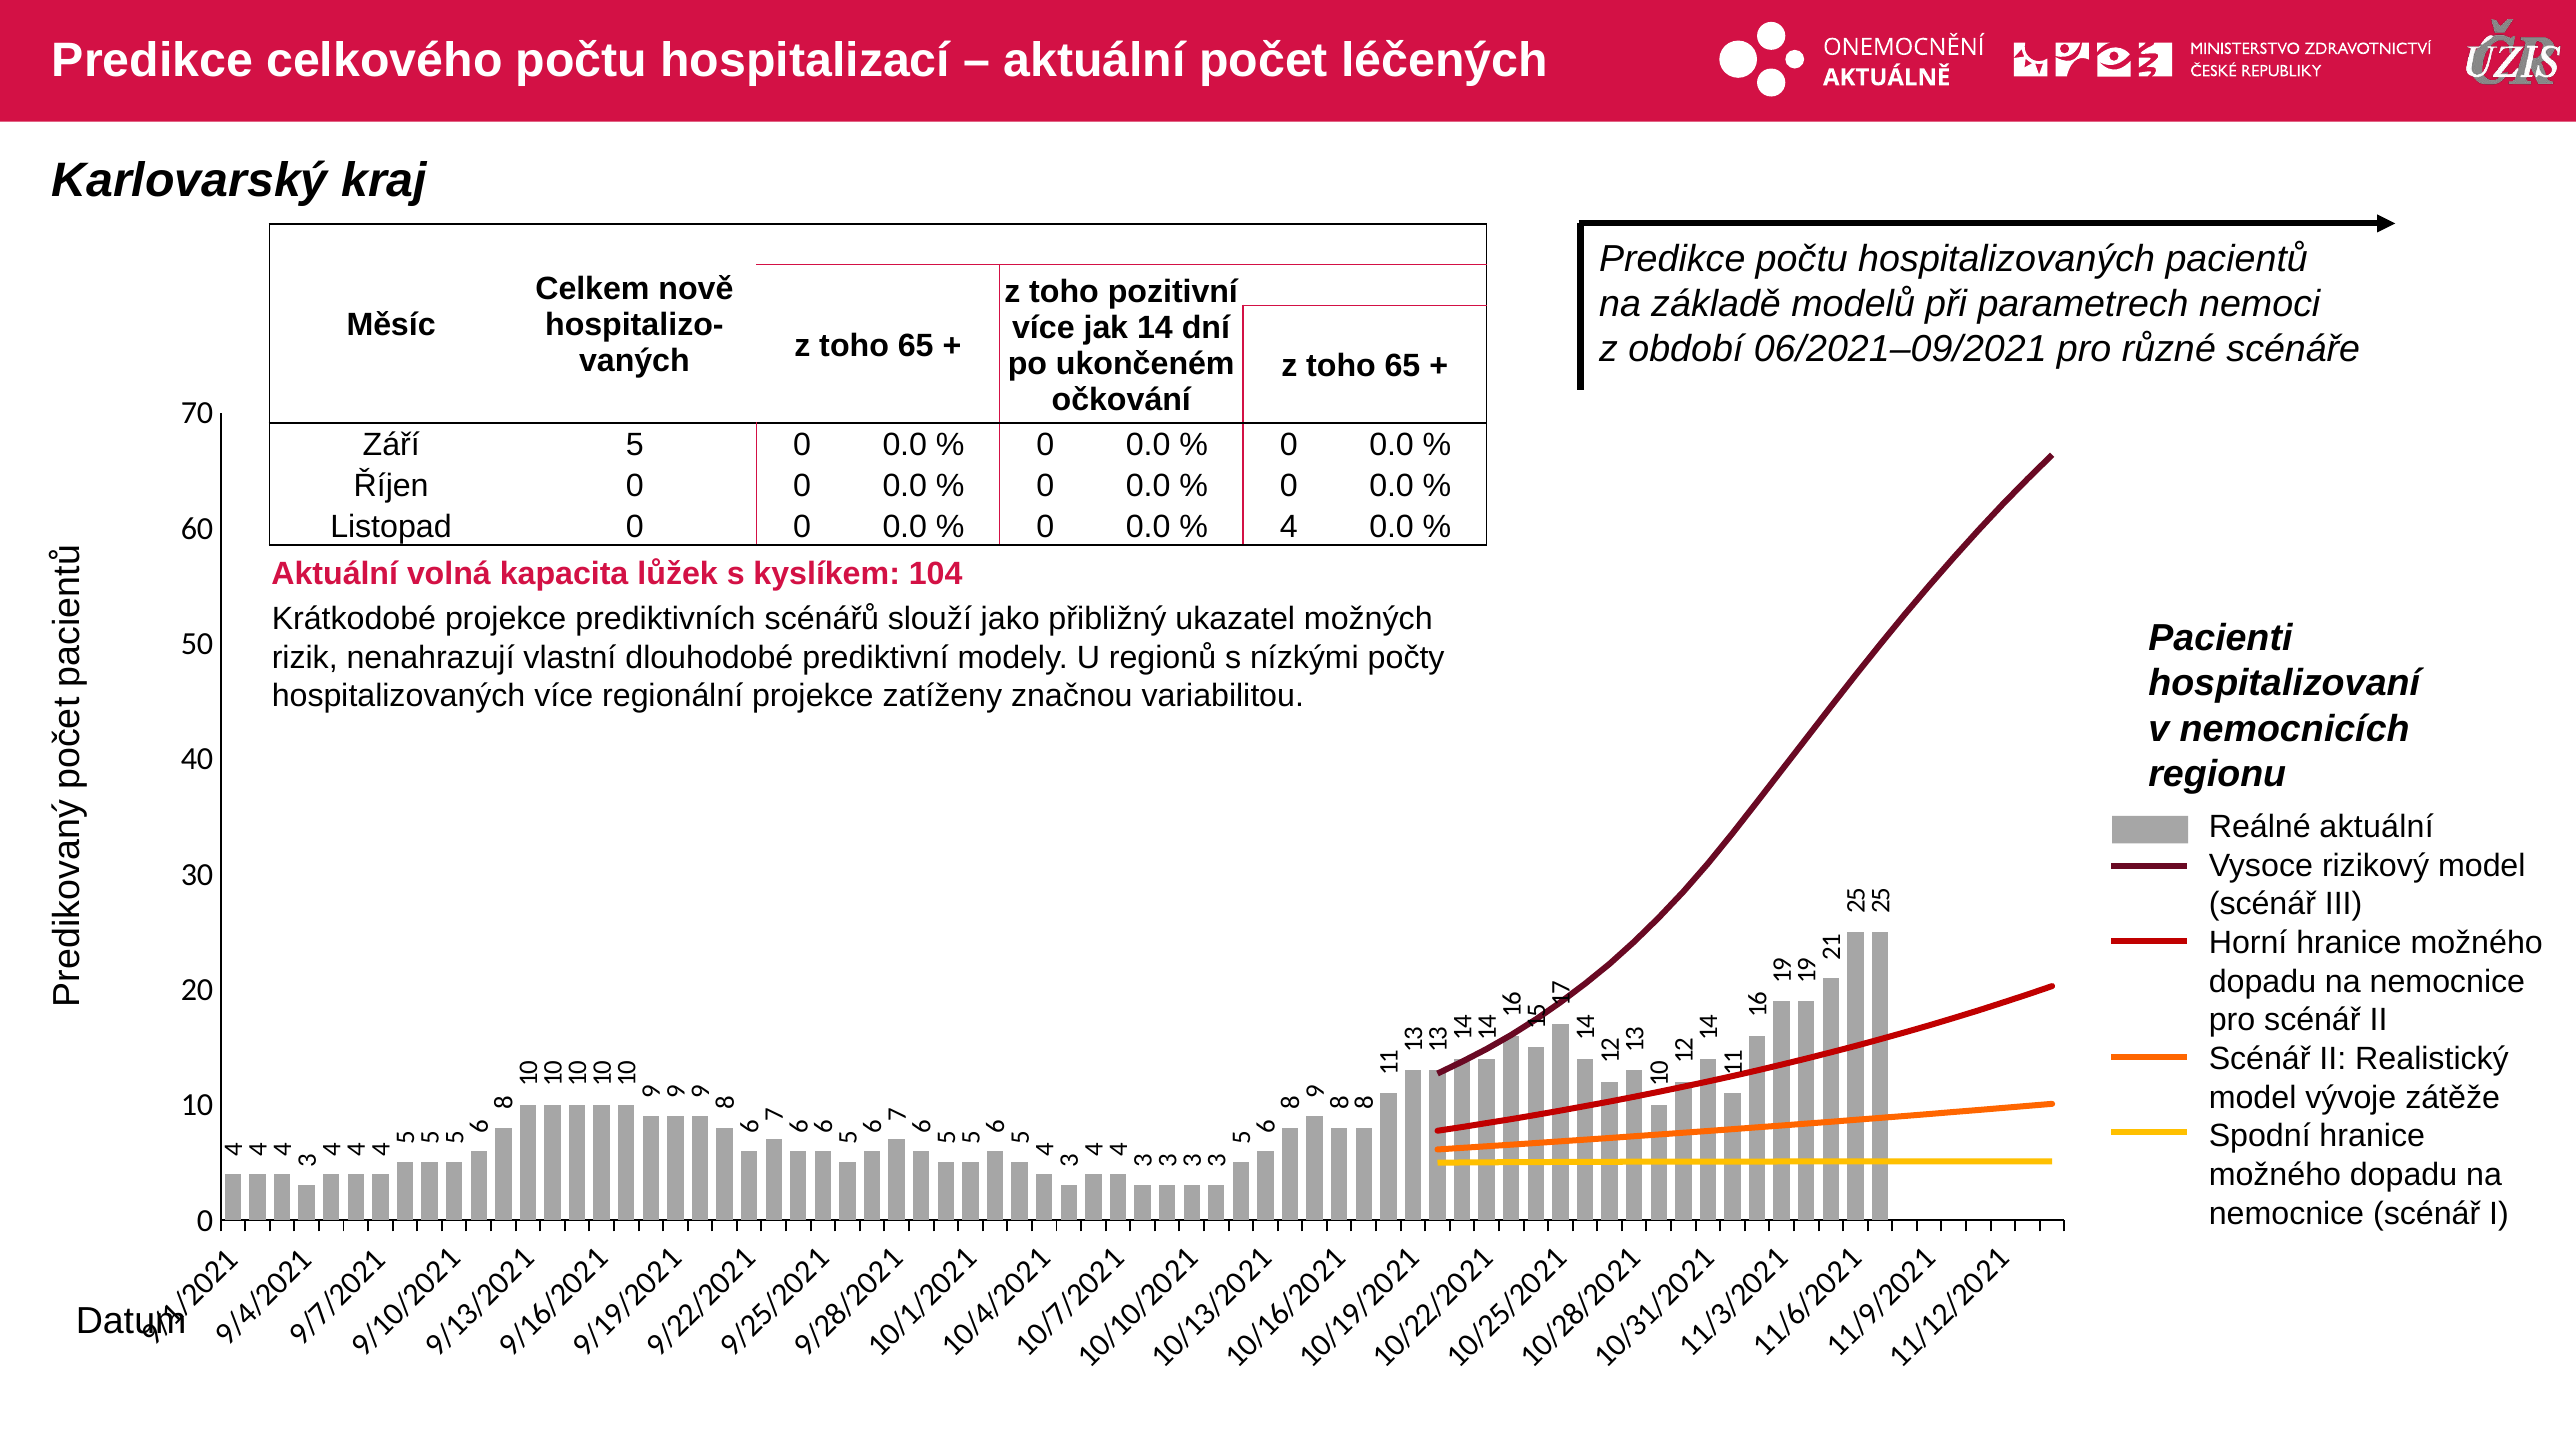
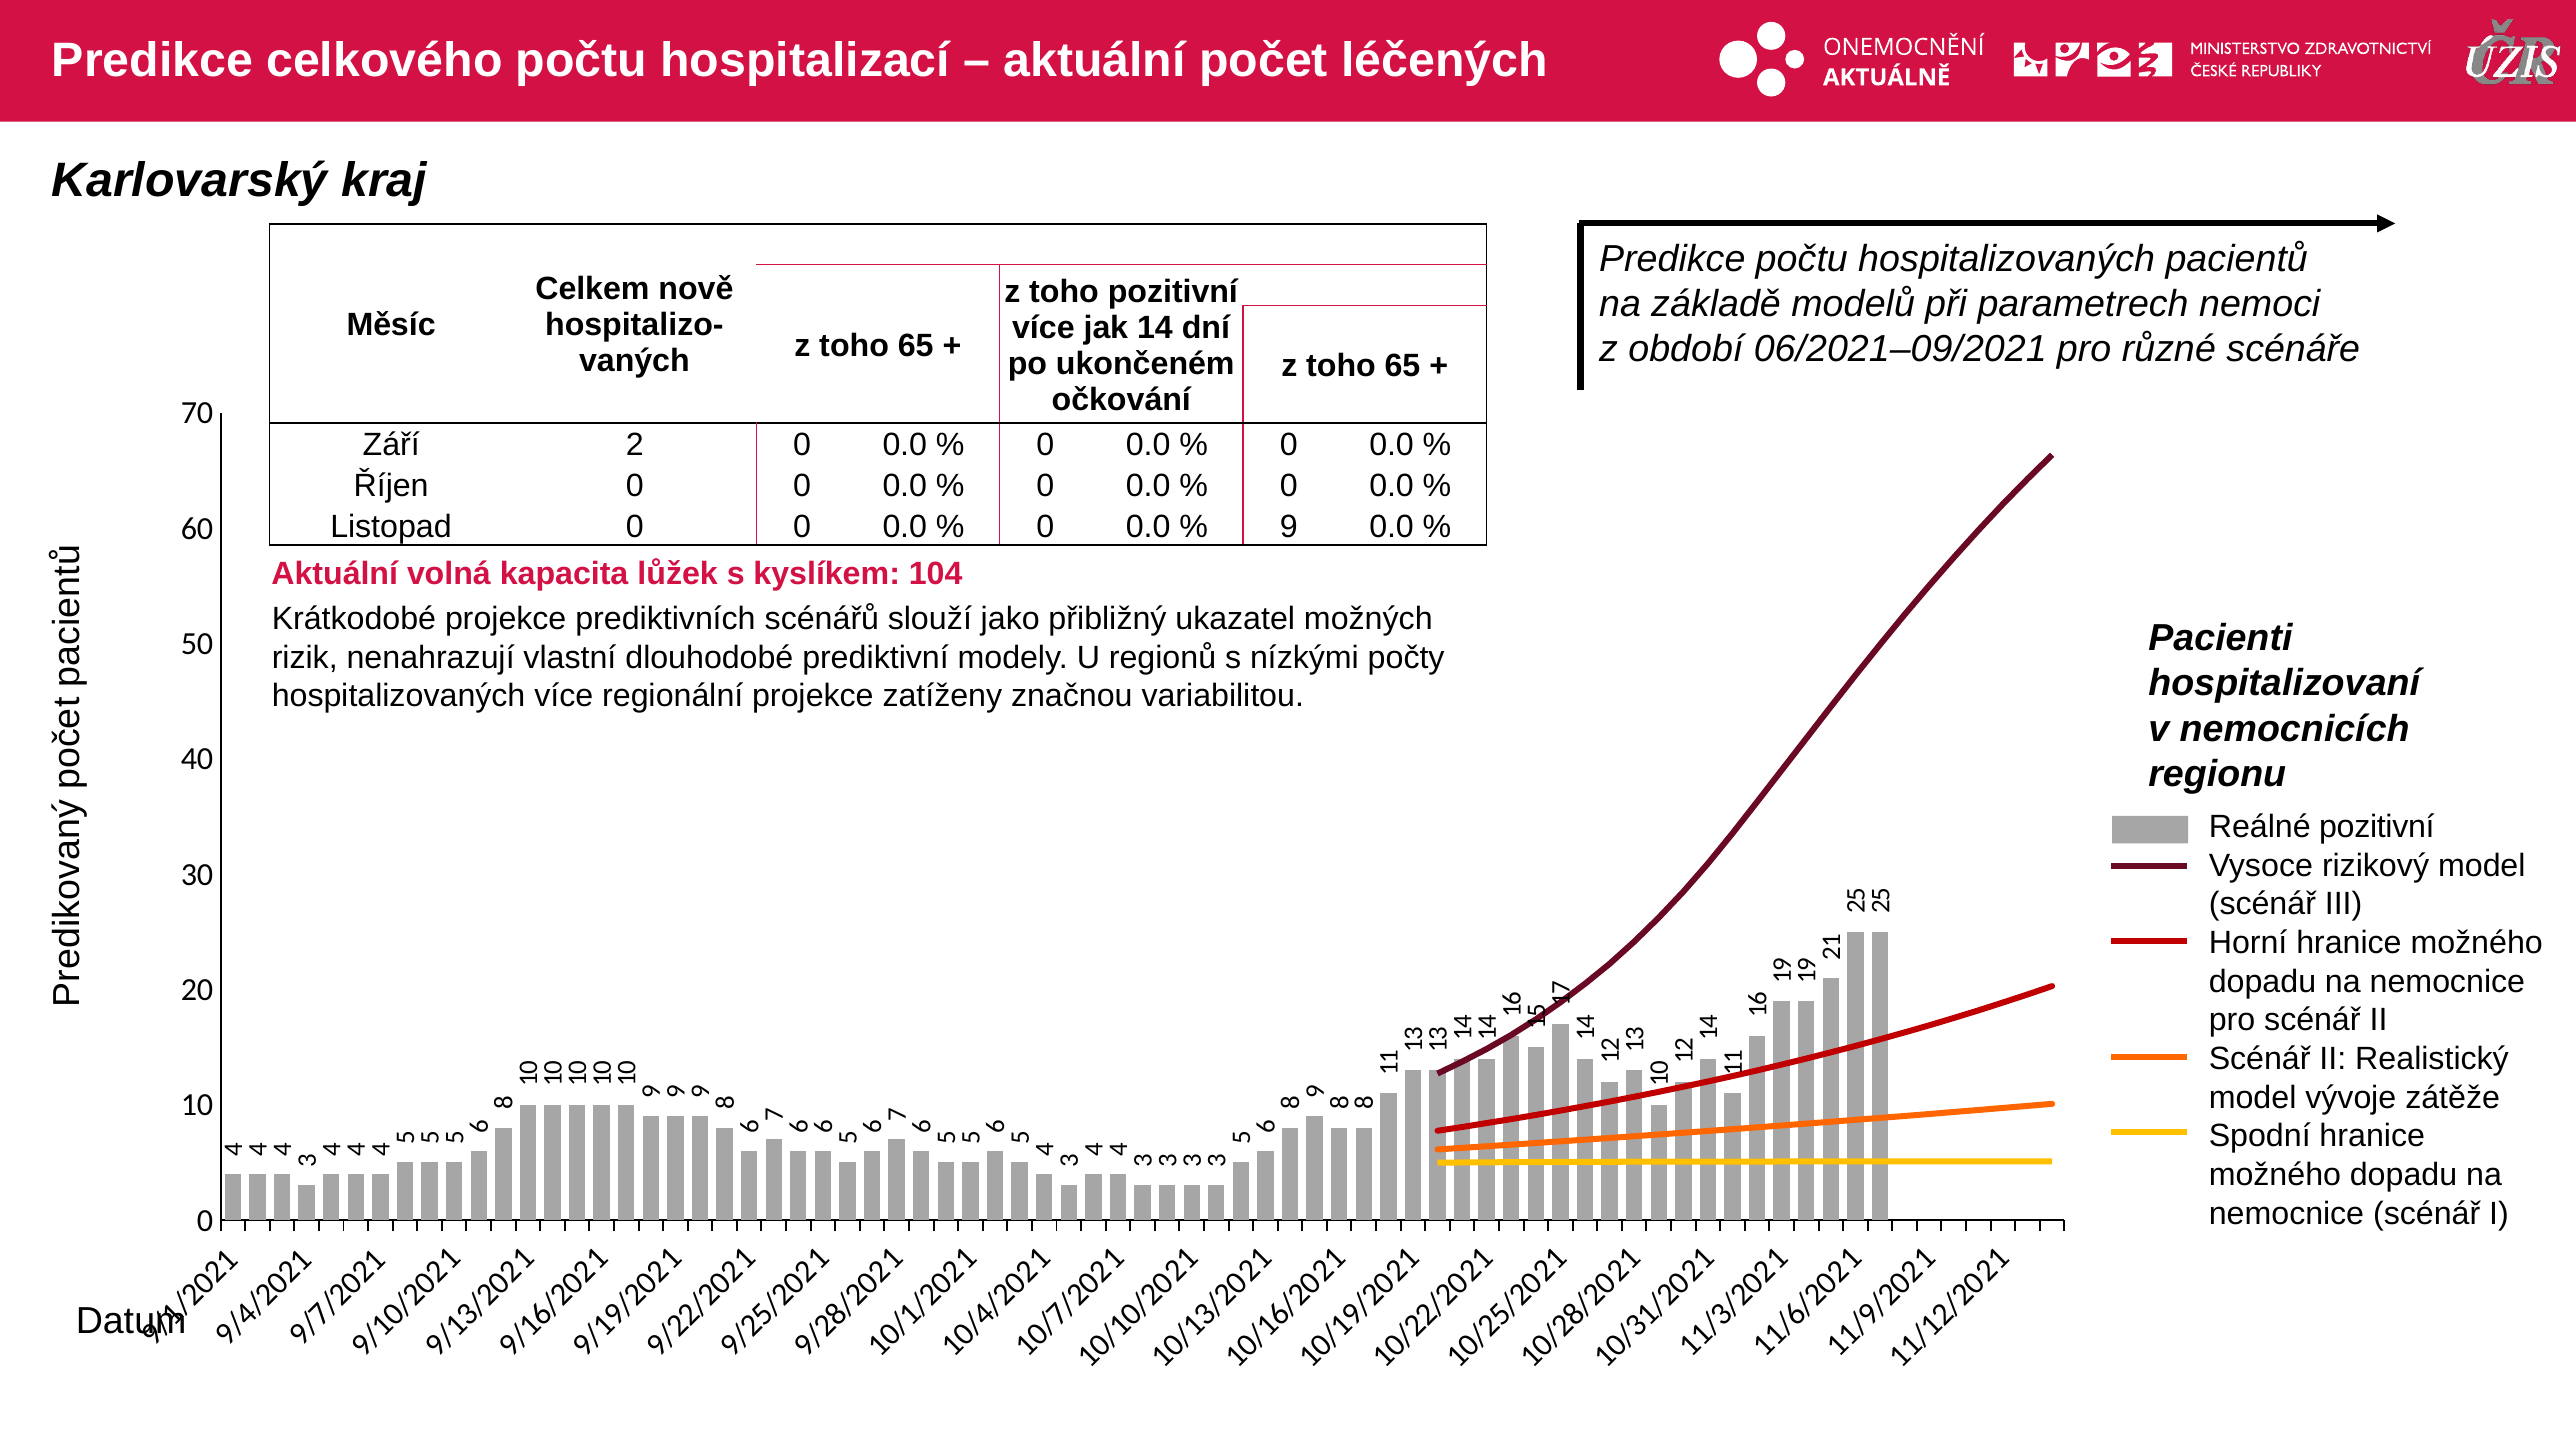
Září 5: 5 -> 2
4 at (1289, 527): 4 -> 9
Reálné aktuální: aktuální -> pozitivní
